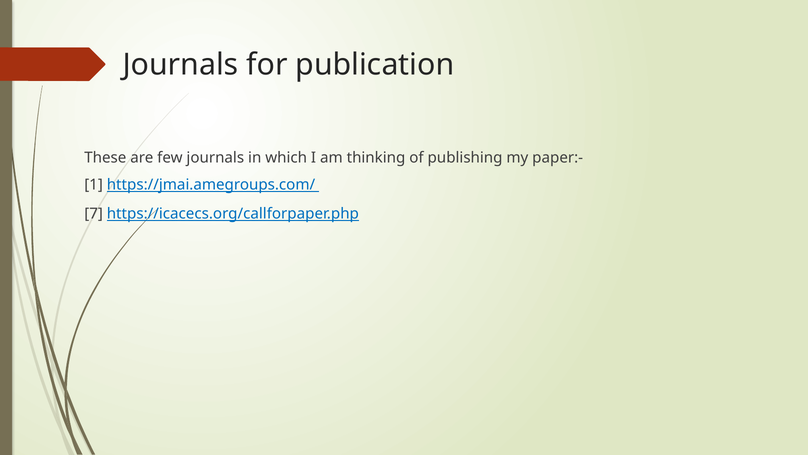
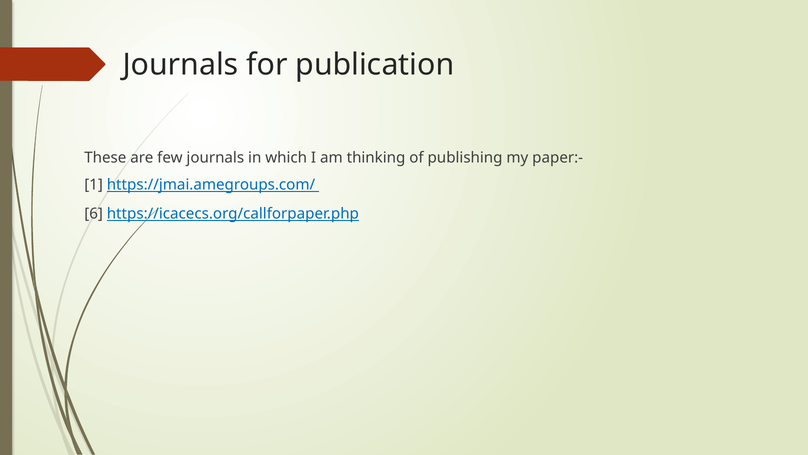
7: 7 -> 6
